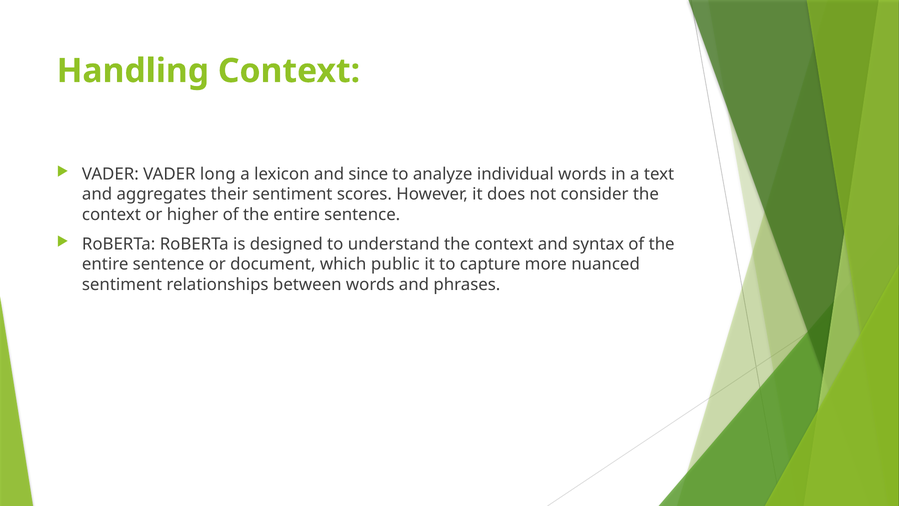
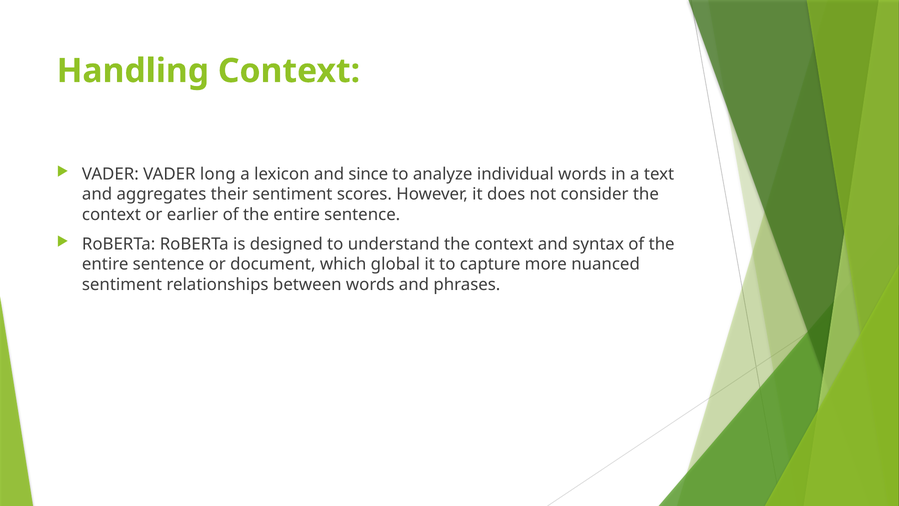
higher: higher -> earlier
public: public -> global
